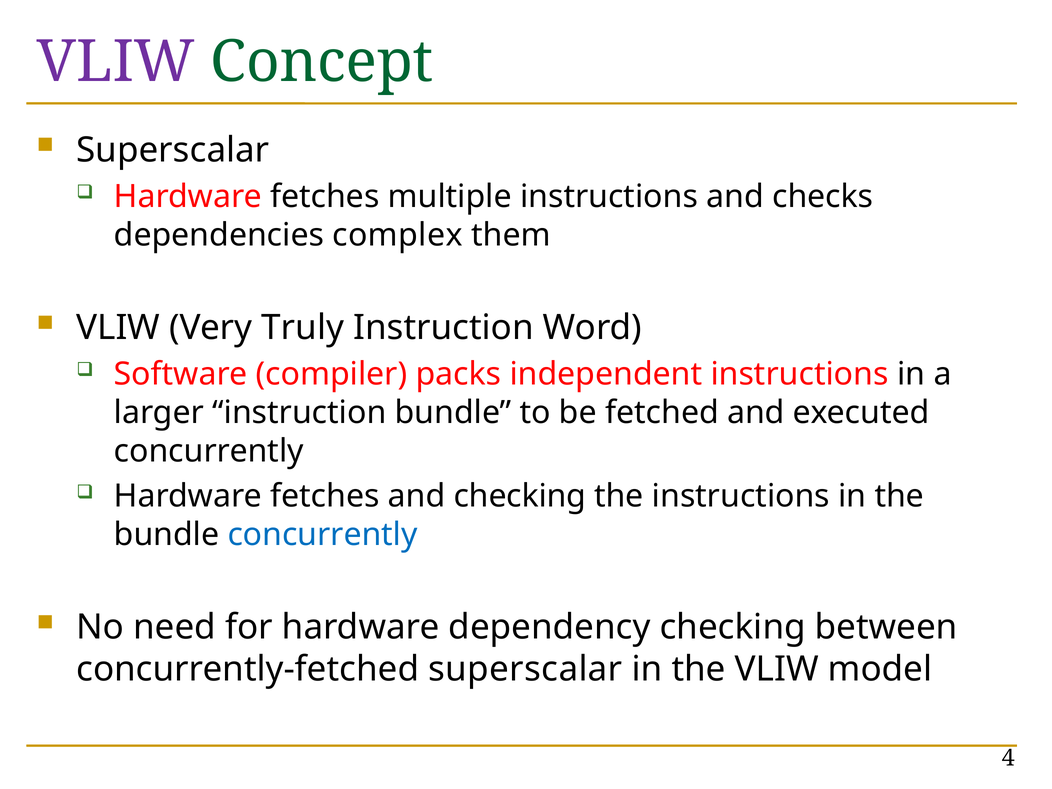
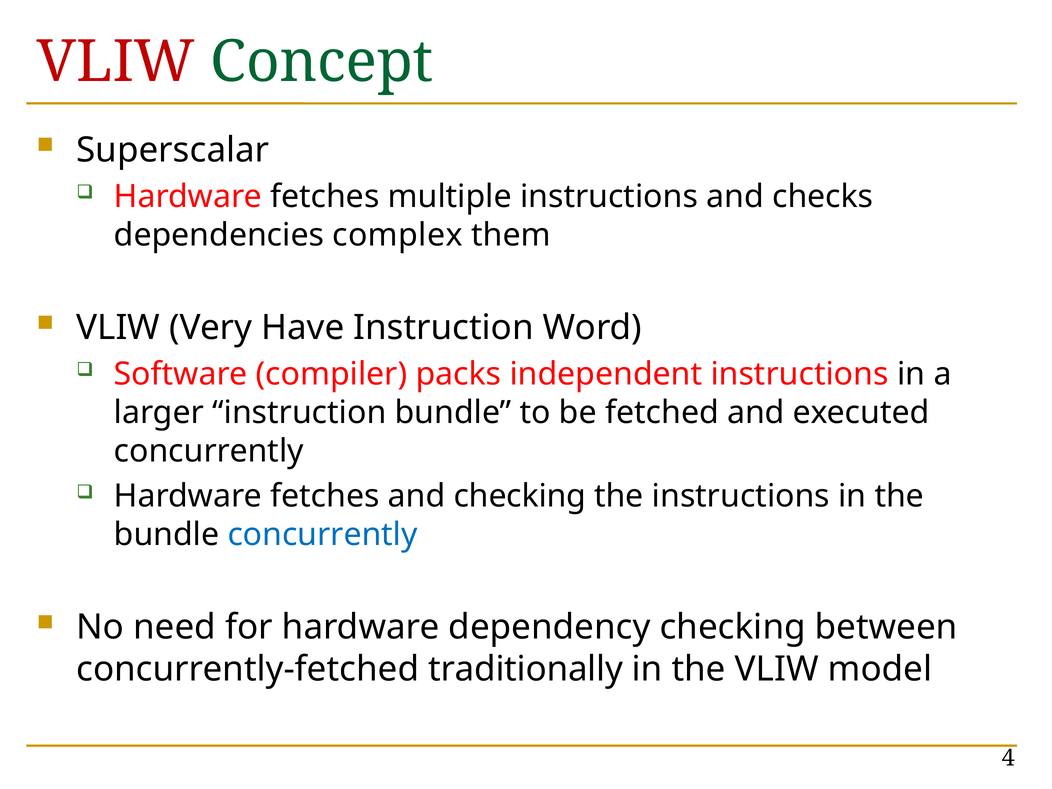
VLIW at (116, 62) colour: purple -> red
Truly: Truly -> Have
concurrently-fetched superscalar: superscalar -> traditionally
